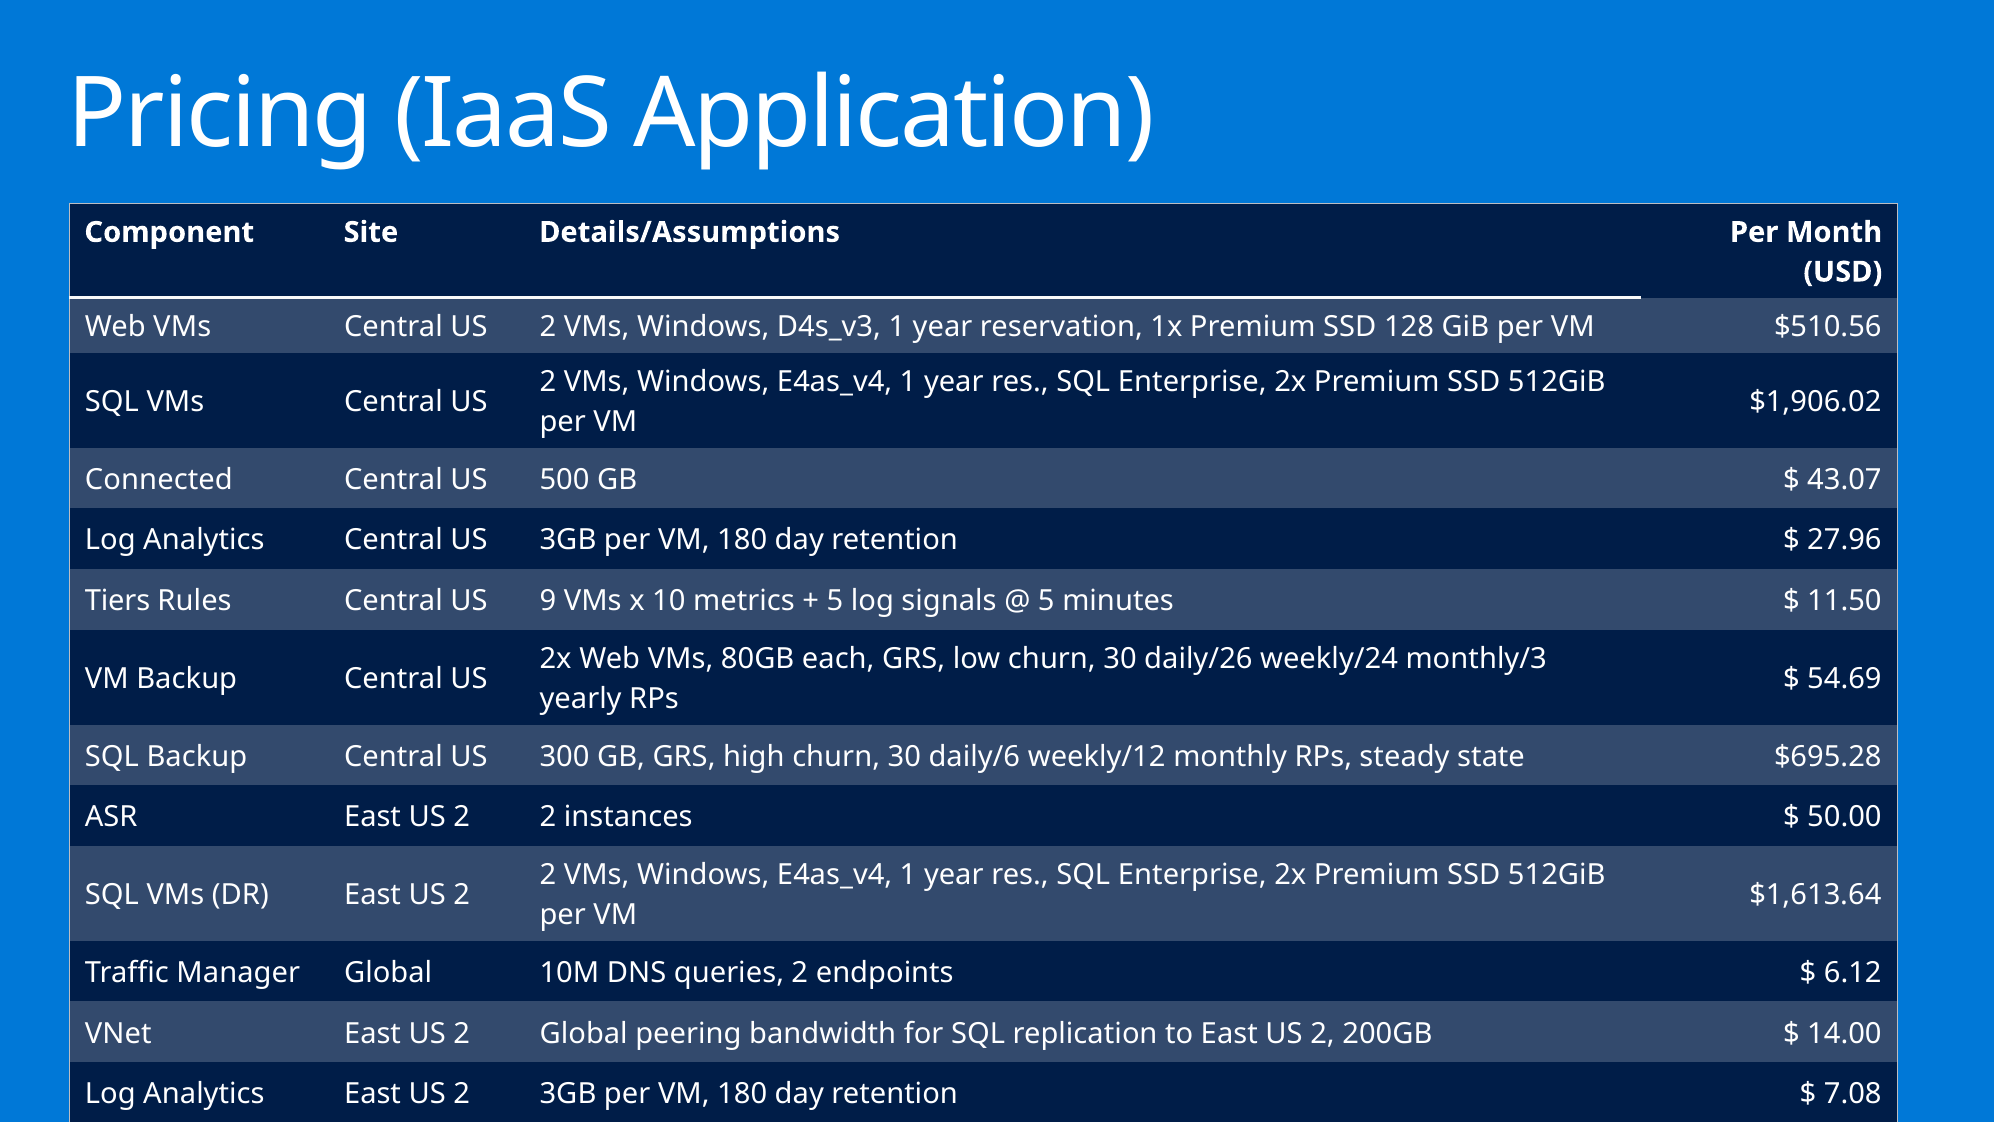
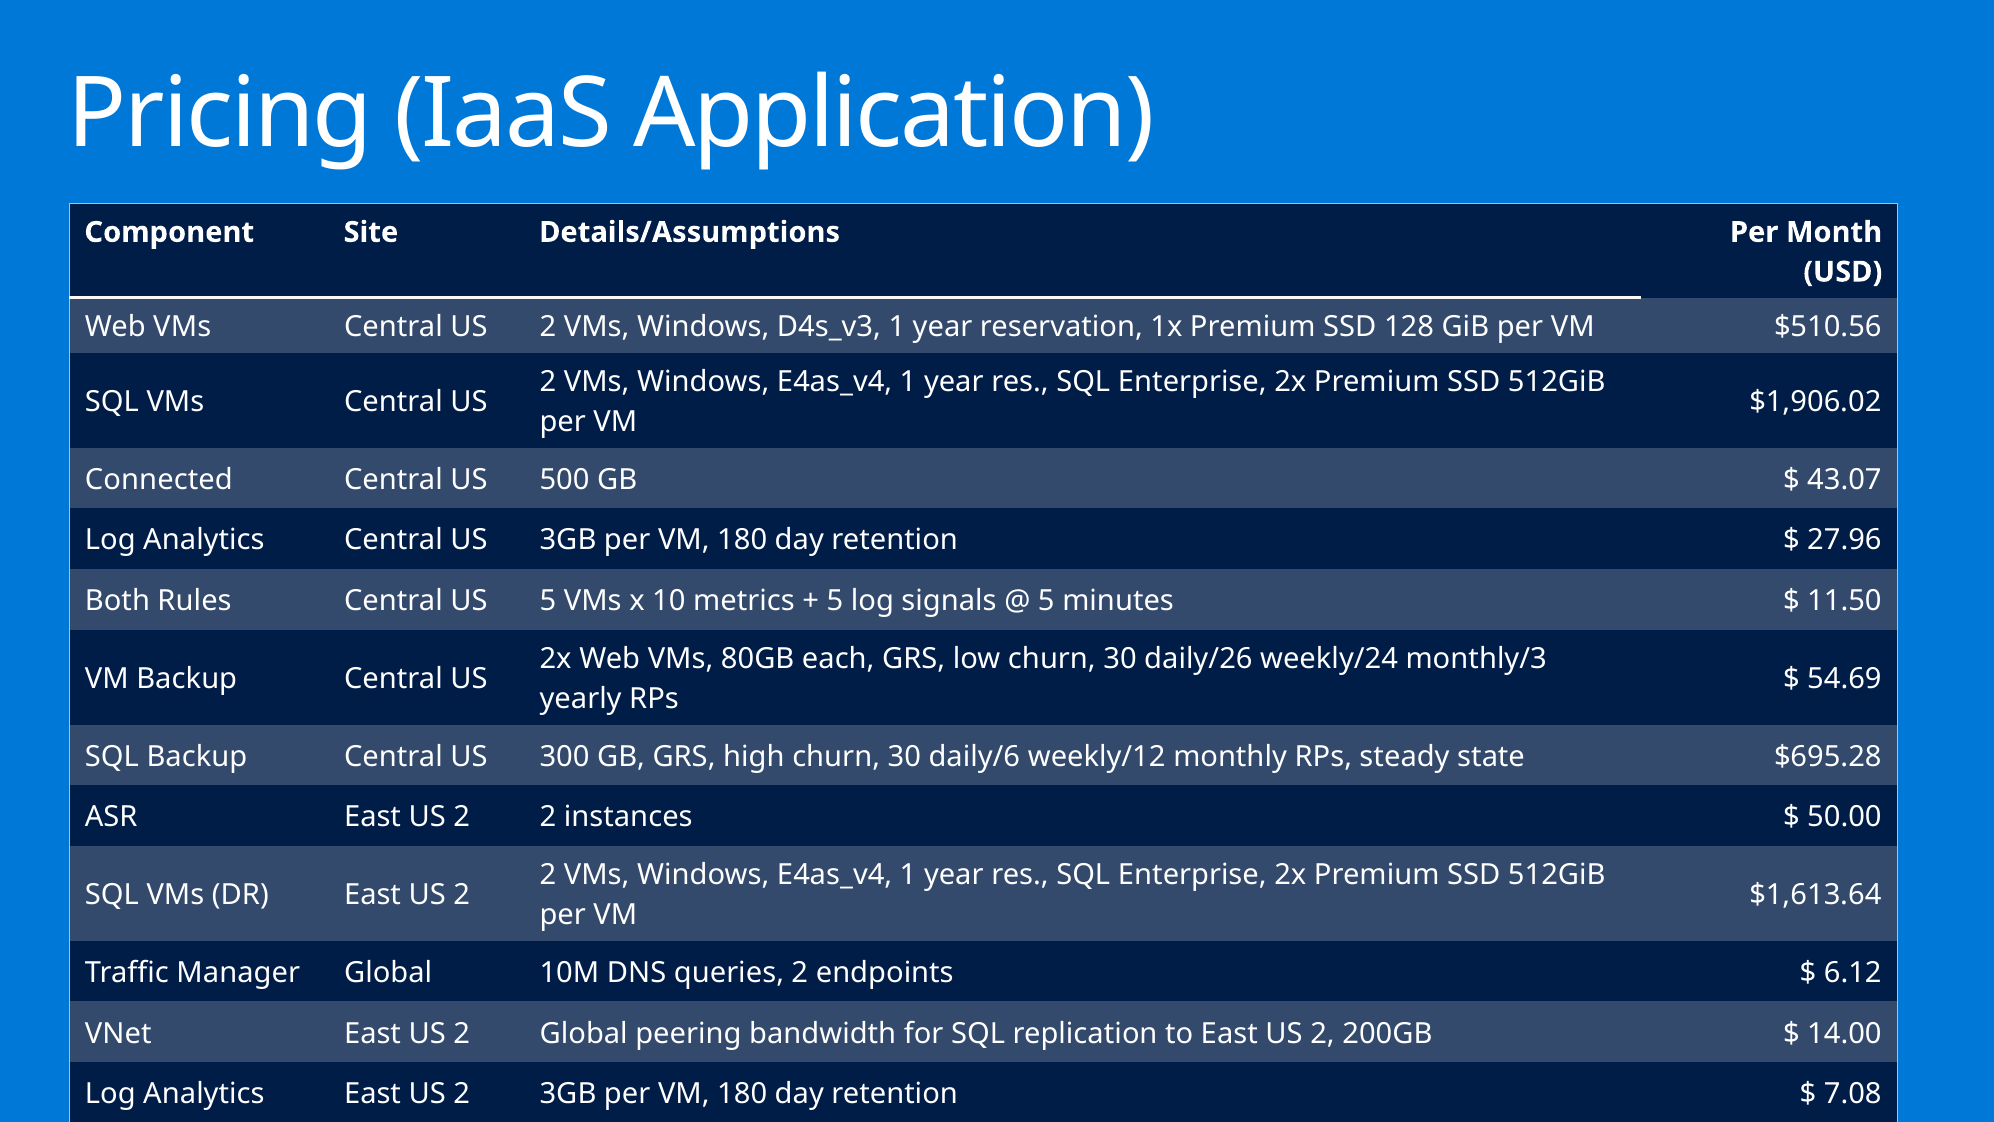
Tiers: Tiers -> Both
US 9: 9 -> 5
